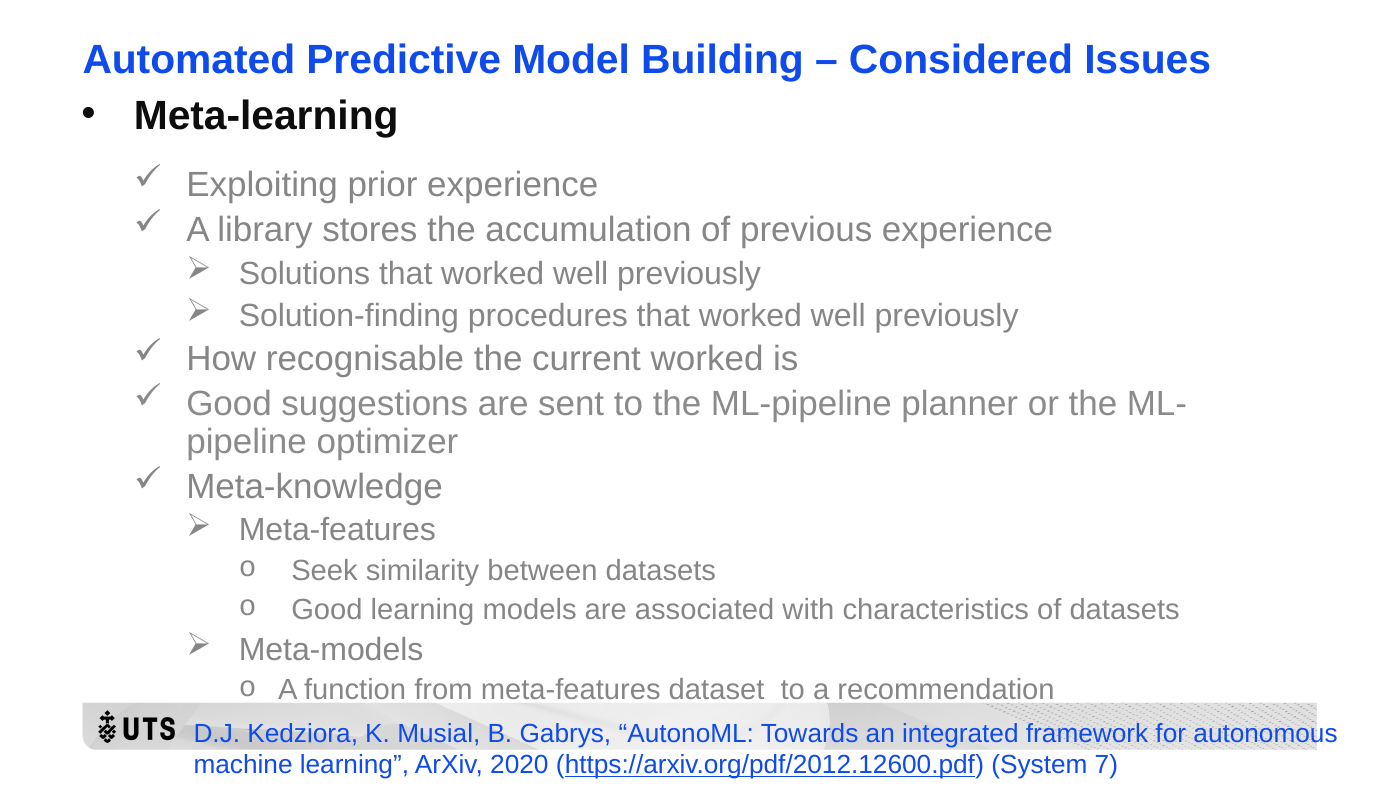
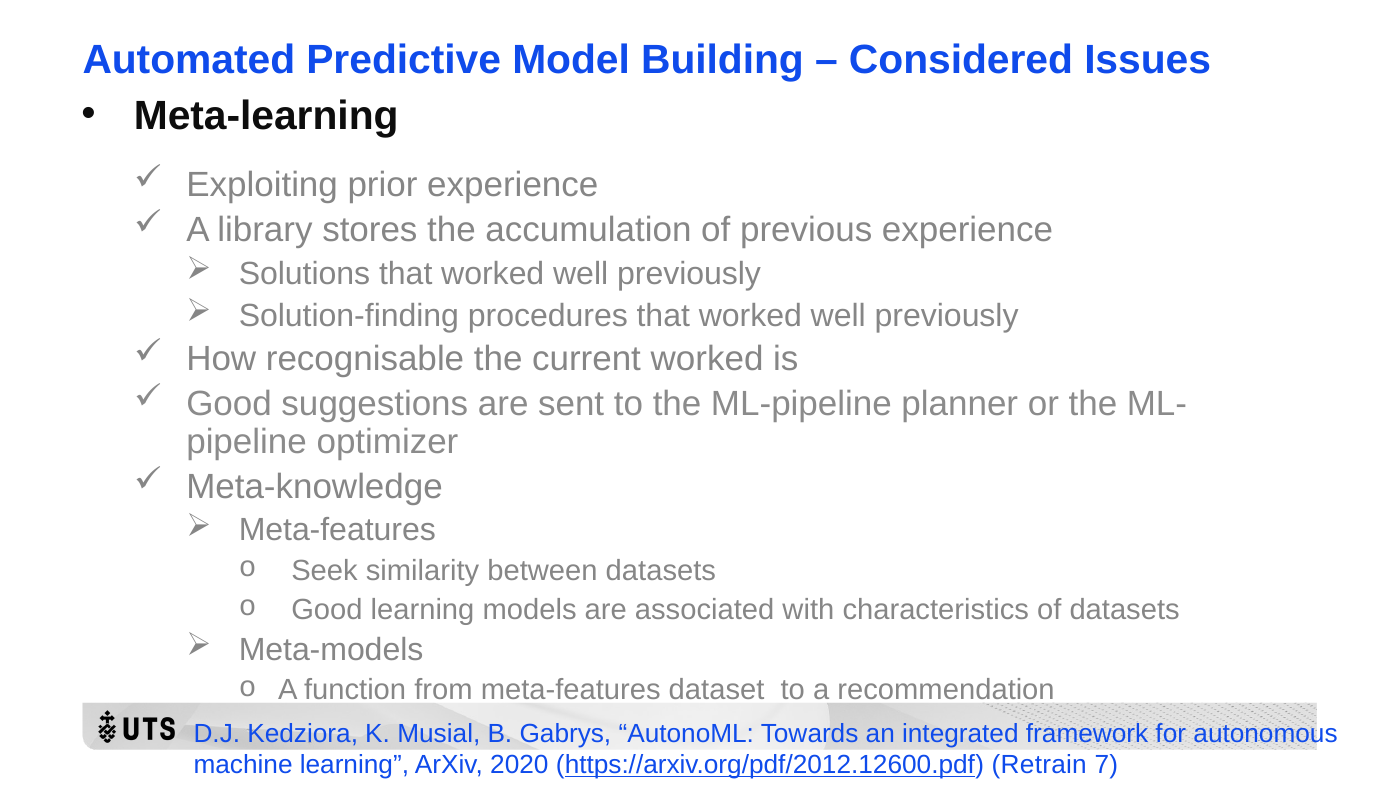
System: System -> Retrain
